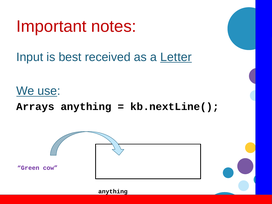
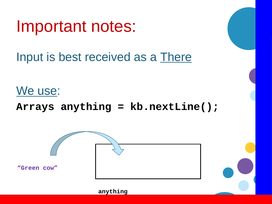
Letter: Letter -> There
